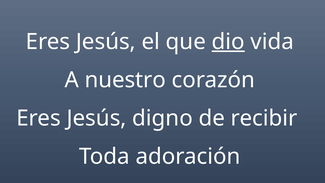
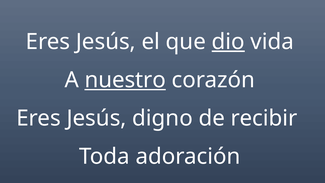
nuestro underline: none -> present
